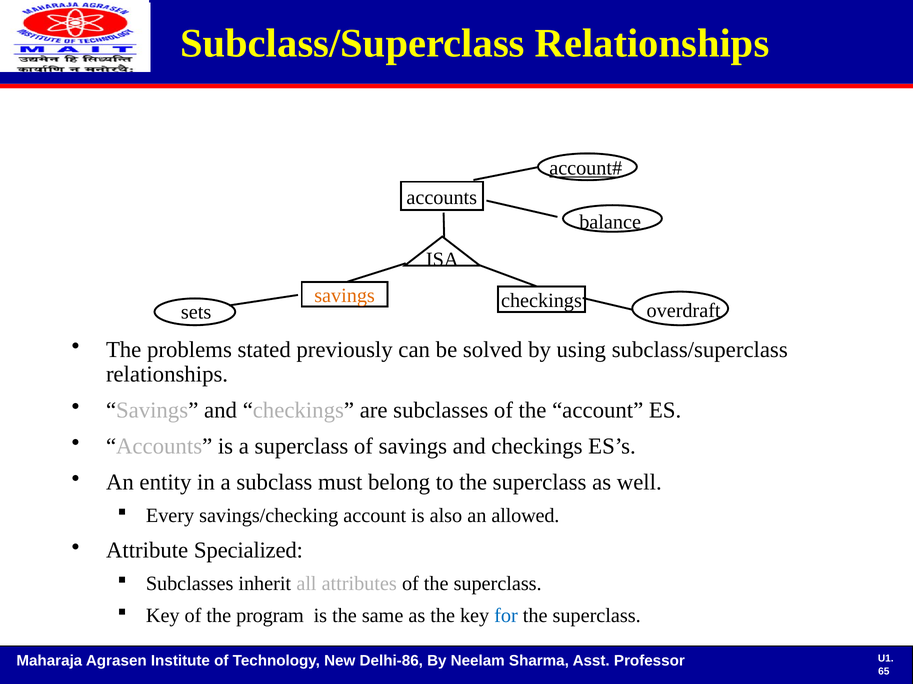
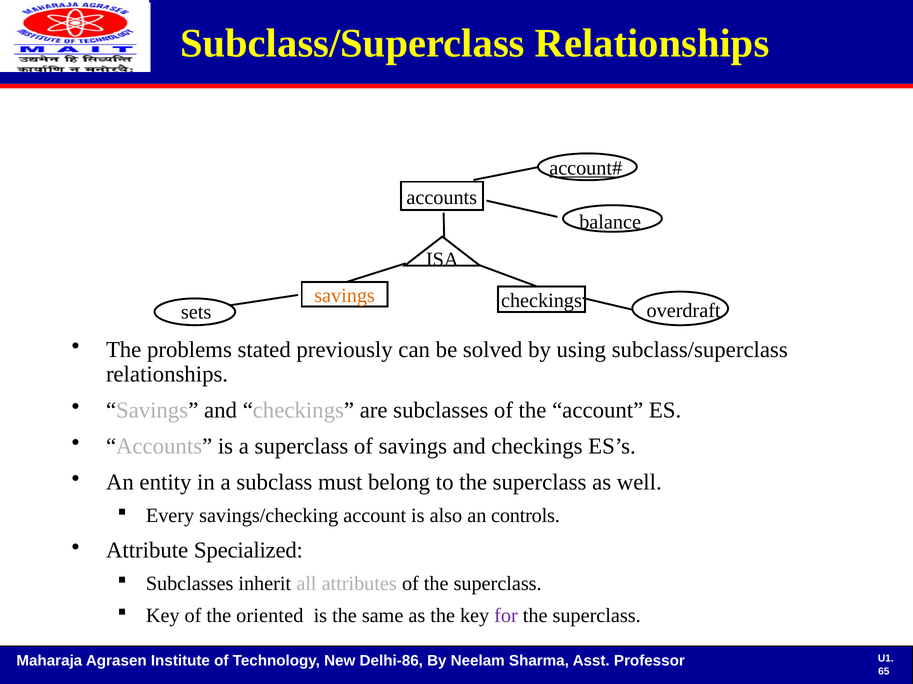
allowed: allowed -> controls
program: program -> oriented
for colour: blue -> purple
